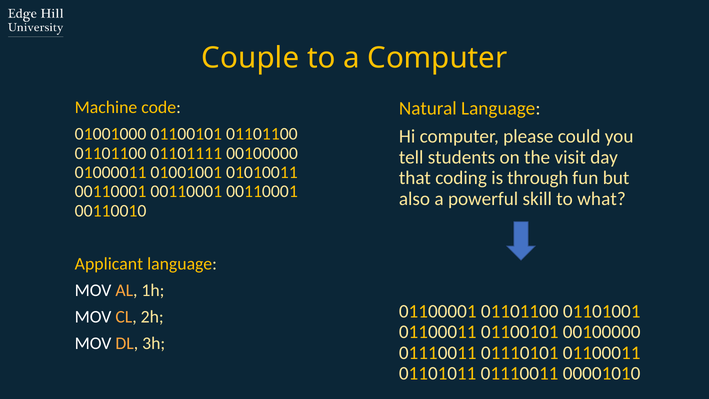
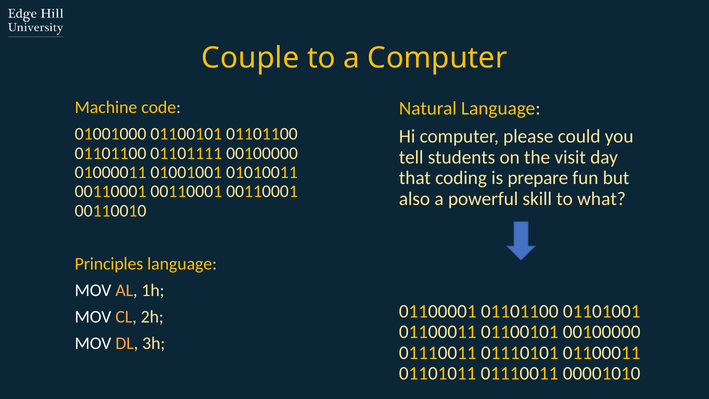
through: through -> prepare
Applicant: Applicant -> Principles
